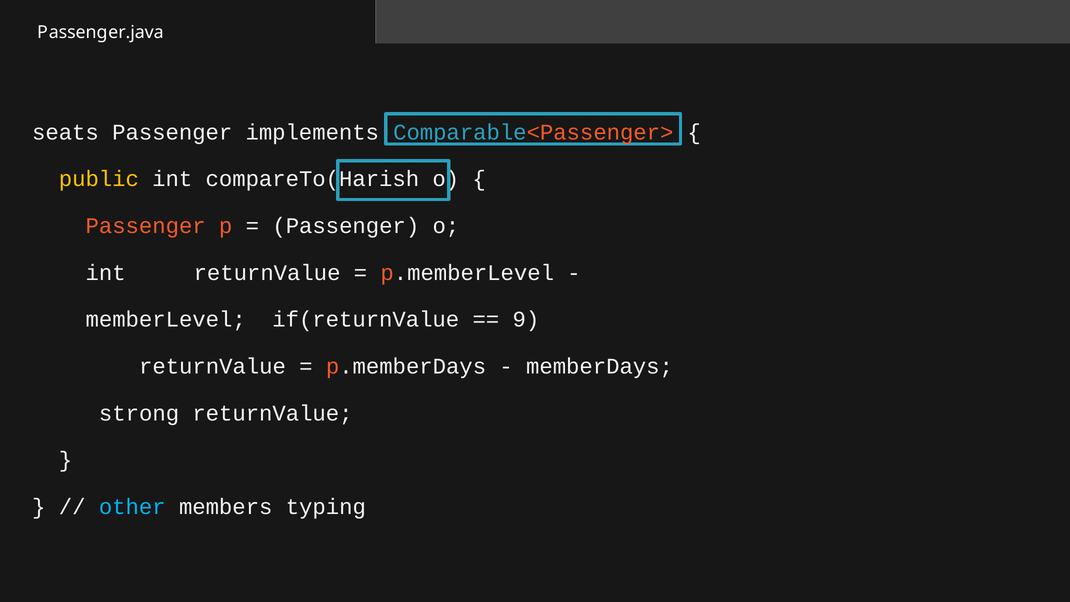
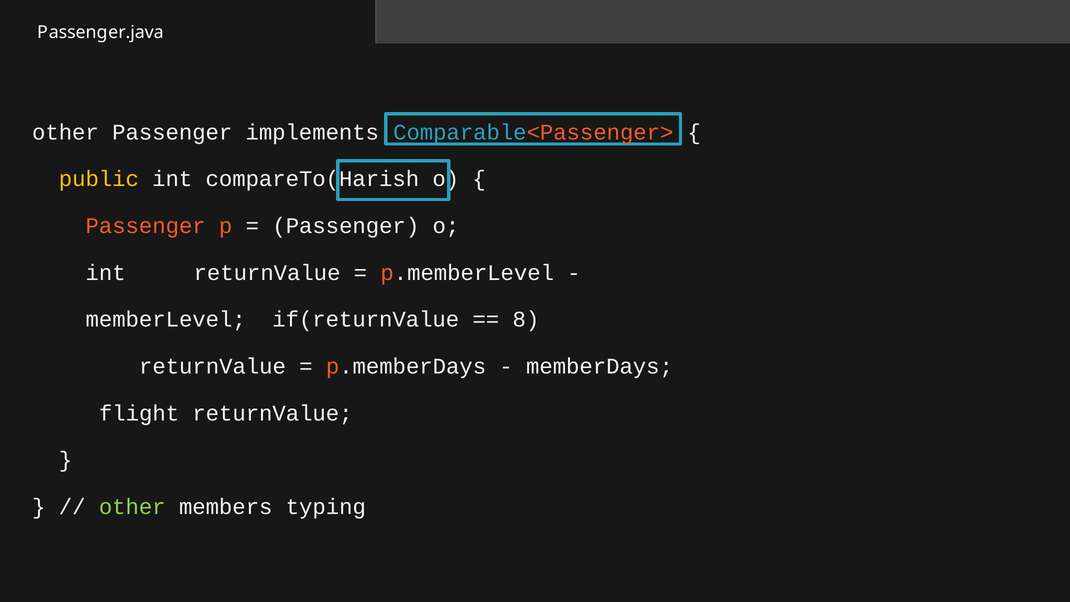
seats at (65, 132): seats -> other
9: 9 -> 8
strong: strong -> flight
other at (132, 507) colour: light blue -> light green
